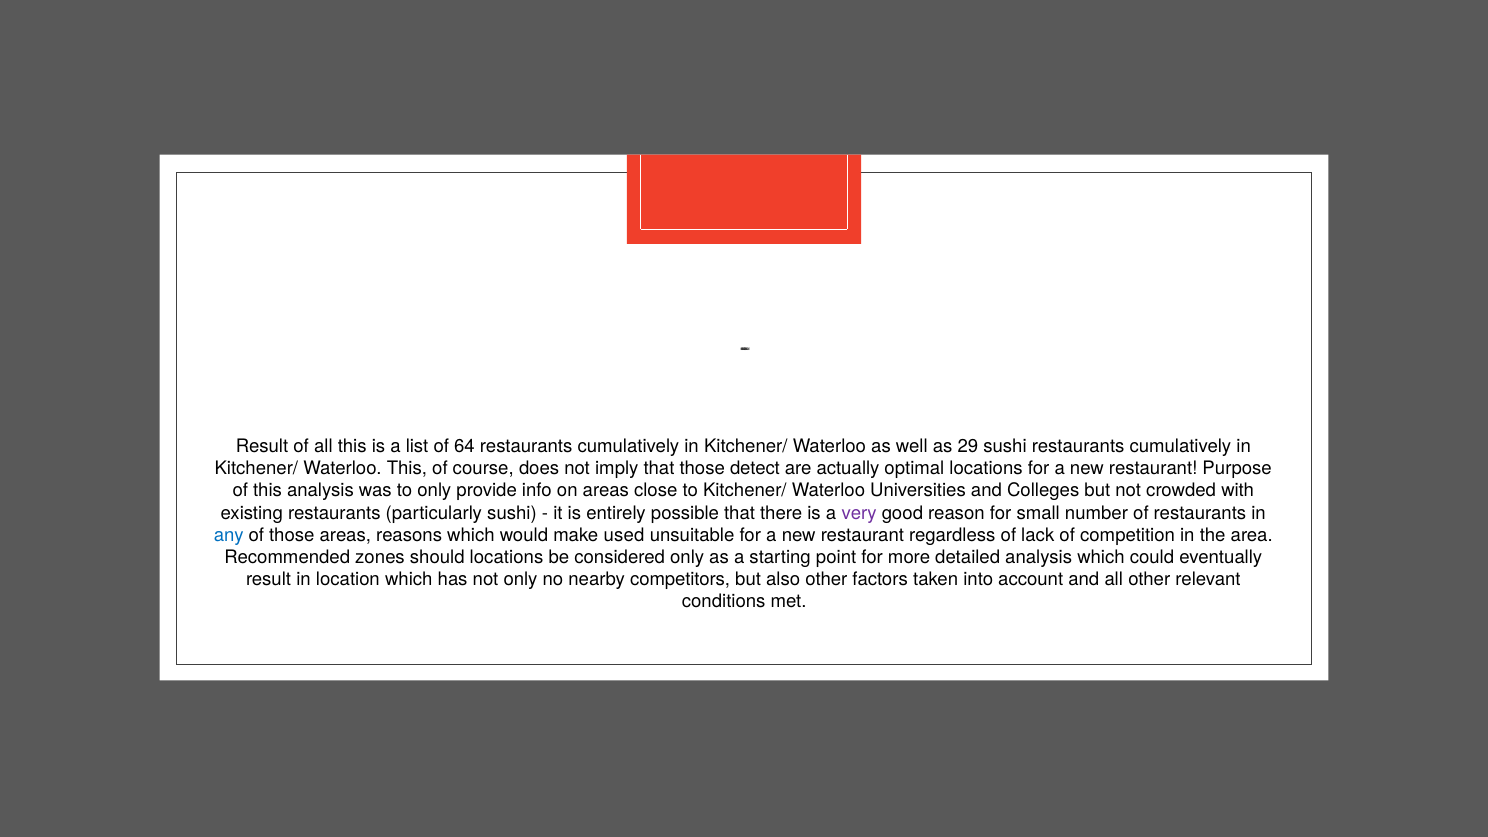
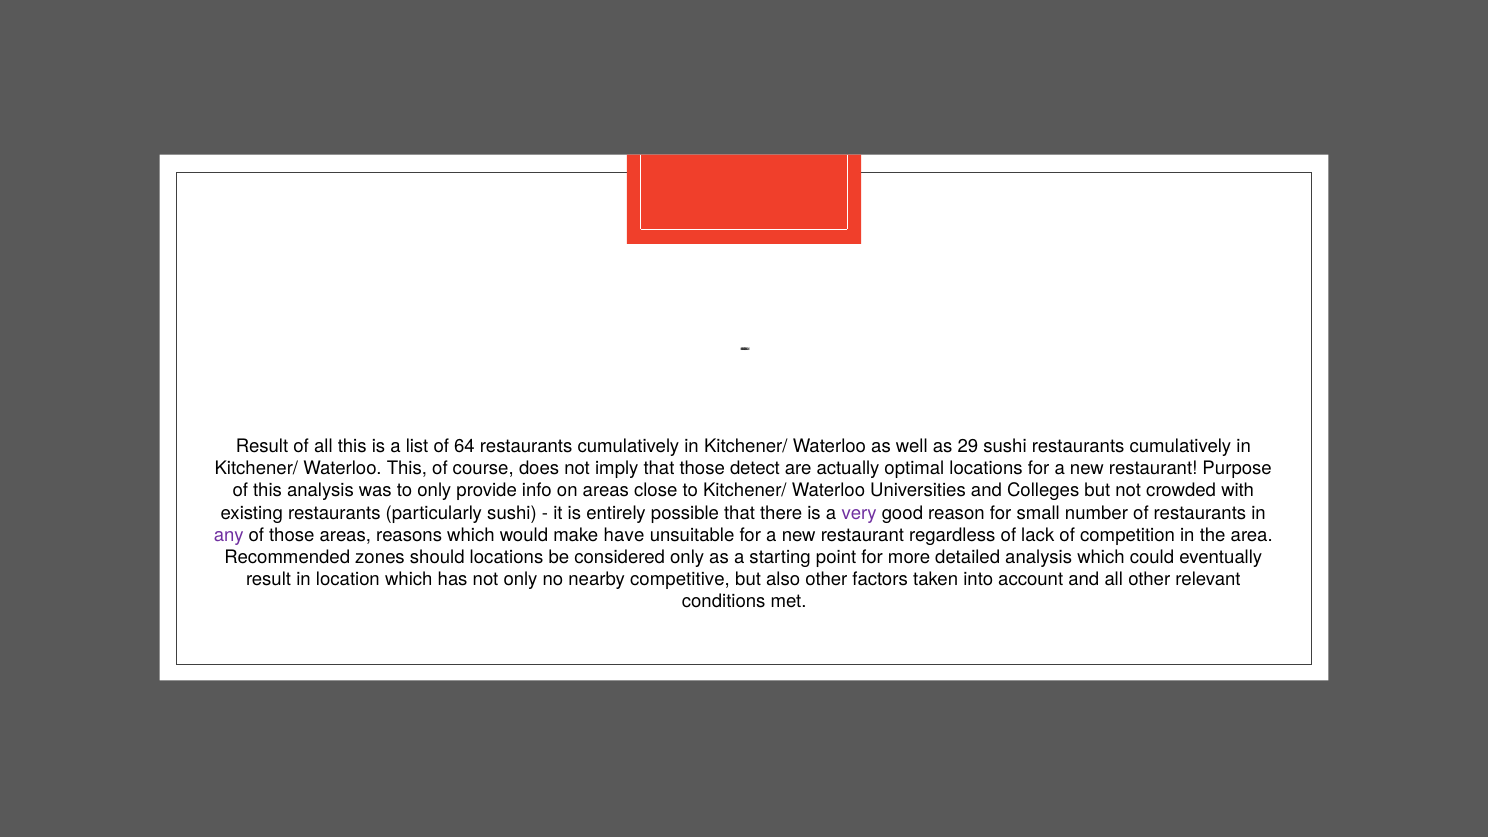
any colour: blue -> purple
used: used -> have
competitors: competitors -> competitive
